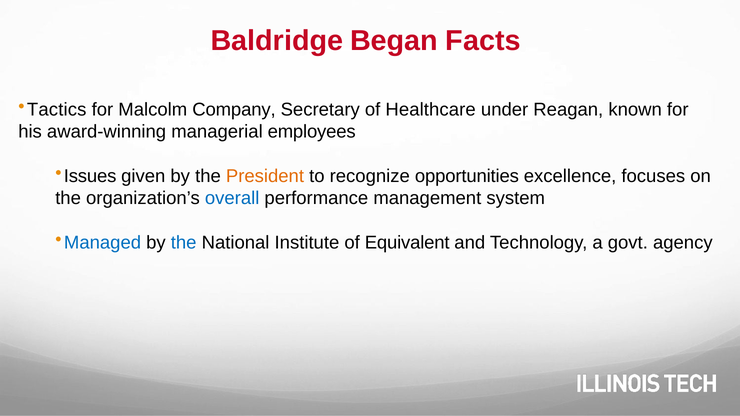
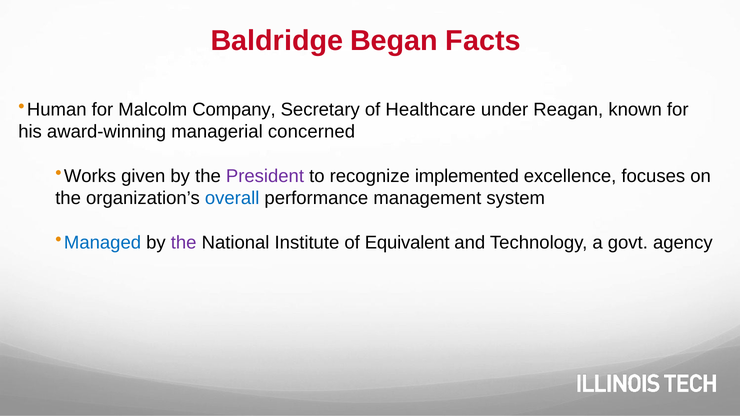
Tactics: Tactics -> Human
employees: employees -> concerned
Issues: Issues -> Works
President colour: orange -> purple
opportunities: opportunities -> implemented
the at (184, 243) colour: blue -> purple
